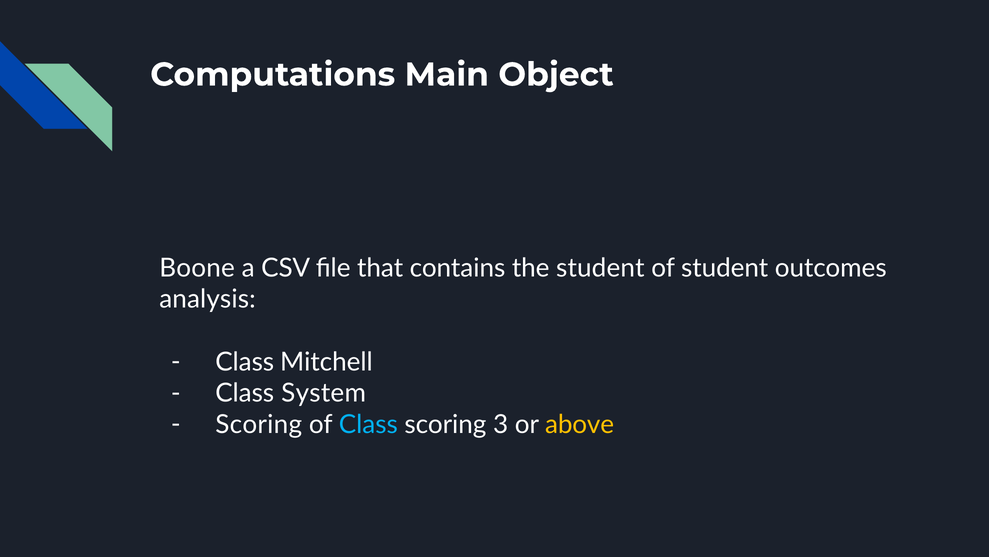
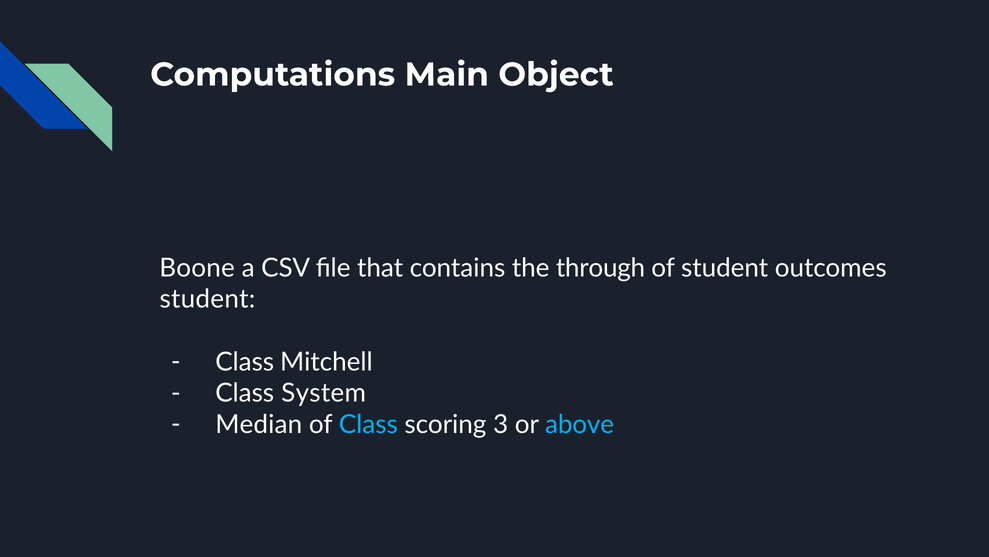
the student: student -> through
analysis at (207, 299): analysis -> student
Scoring at (259, 424): Scoring -> Median
above colour: yellow -> light blue
